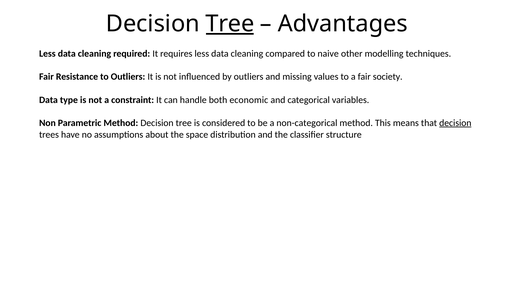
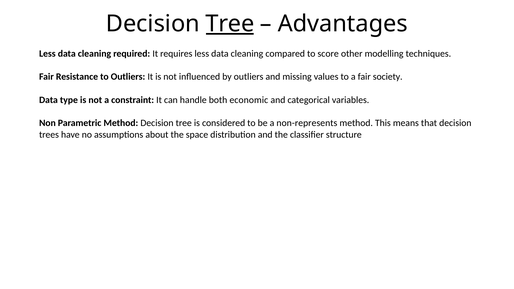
naive: naive -> score
non-categorical: non-categorical -> non-represents
decision at (455, 123) underline: present -> none
